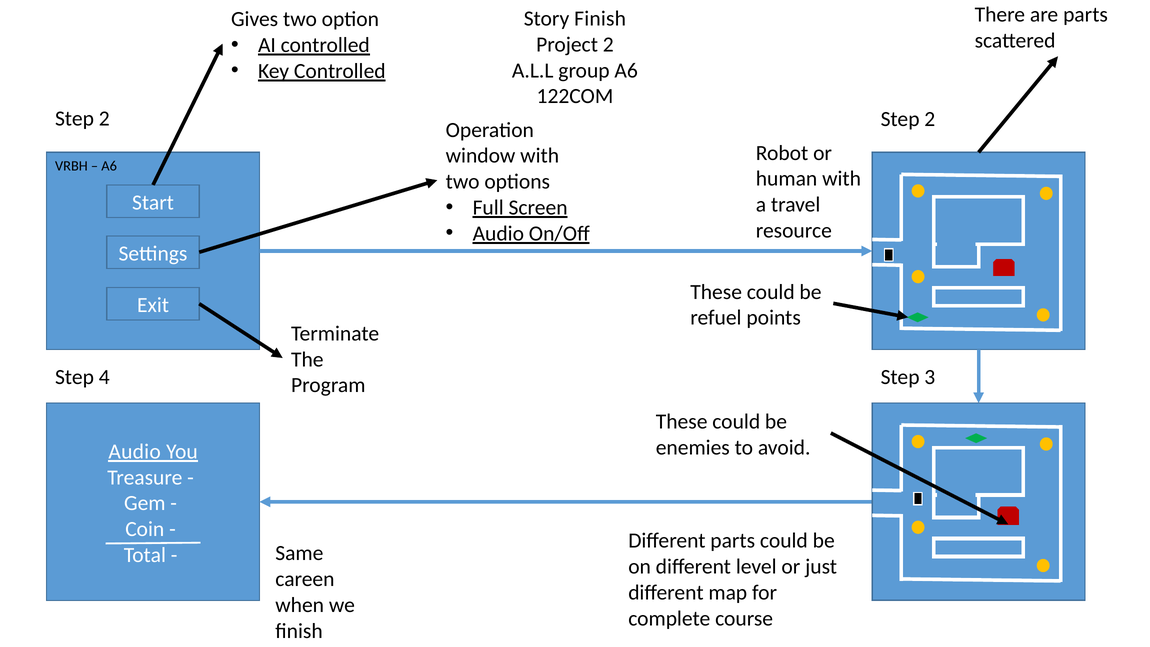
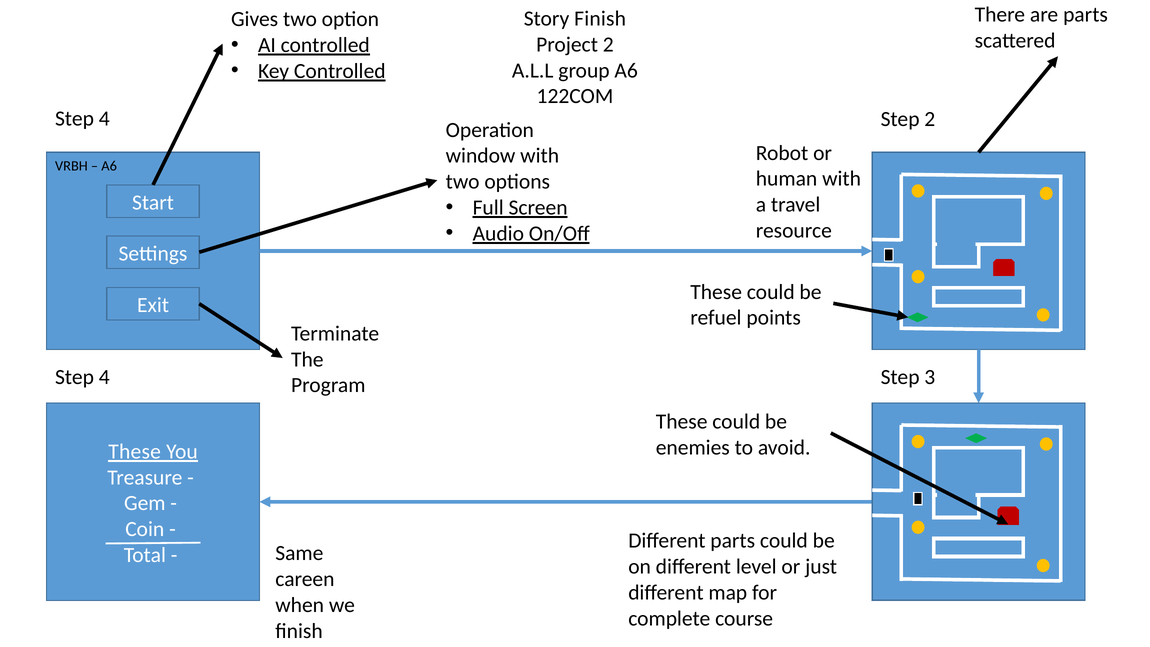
2 at (104, 119): 2 -> 4
Audio at (135, 451): Audio -> These
